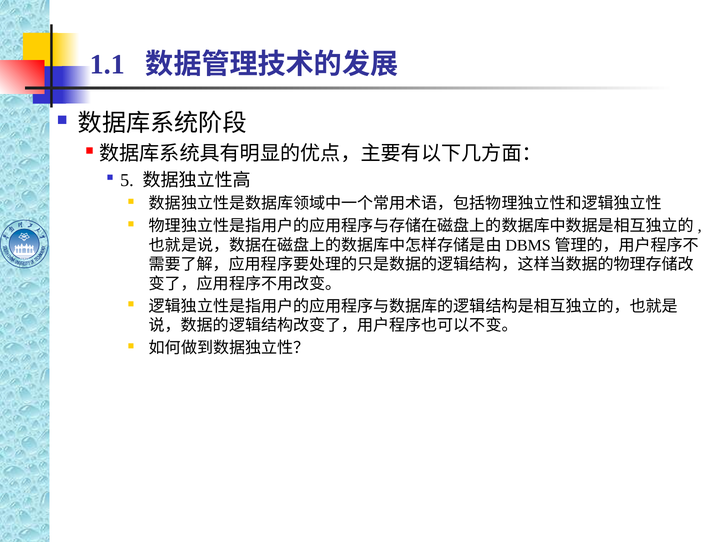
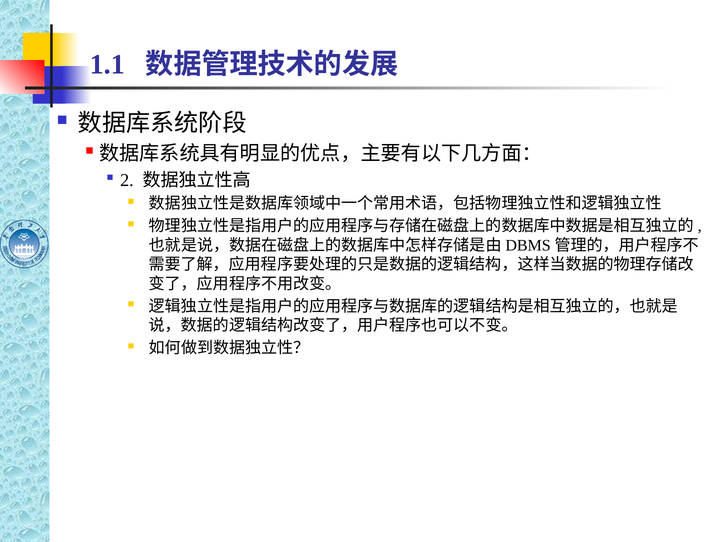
5: 5 -> 2
